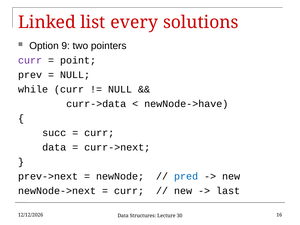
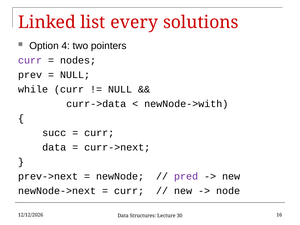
9: 9 -> 4
point: point -> nodes
newNode->have: newNode->have -> newNode->with
pred colour: blue -> purple
last: last -> node
